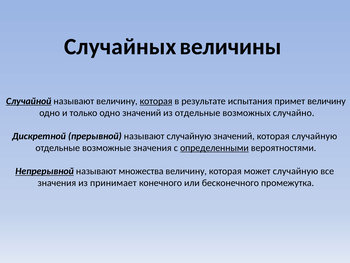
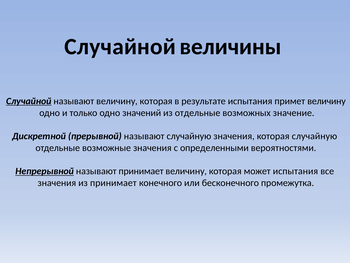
Случайных at (120, 47): Случайных -> Случайной
которая at (156, 101) underline: present -> none
случайно: случайно -> значение
случайную значений: значений -> значения
определенными underline: present -> none
называют множества: множества -> принимает
может случайную: случайную -> испытания
